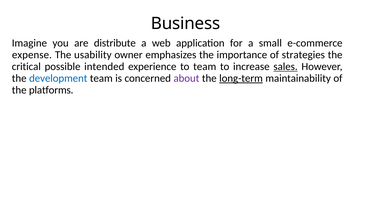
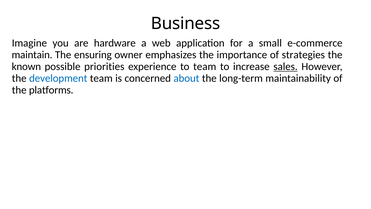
distribute: distribute -> hardware
expense: expense -> maintain
usability: usability -> ensuring
critical: critical -> known
intended: intended -> priorities
about colour: purple -> blue
long-term underline: present -> none
